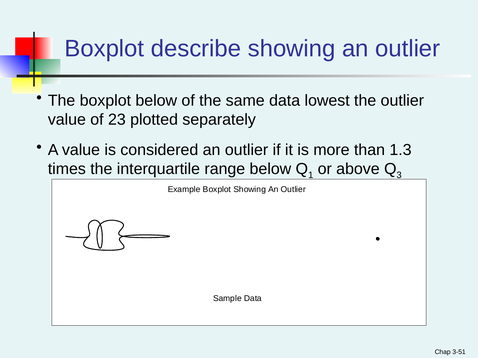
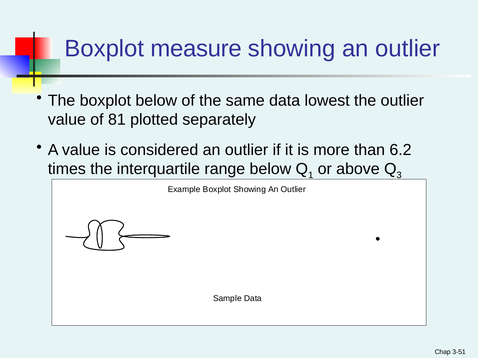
describe: describe -> measure
23: 23 -> 81
1.3: 1.3 -> 6.2
